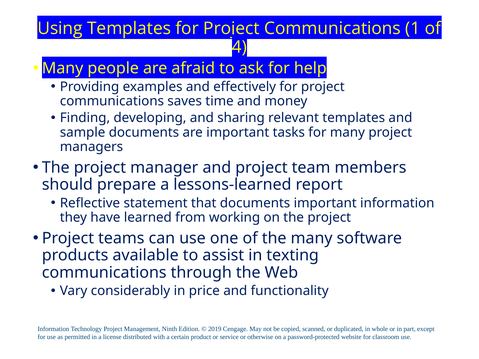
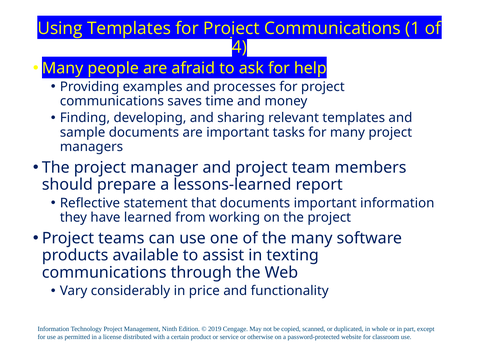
effectively: effectively -> processes
